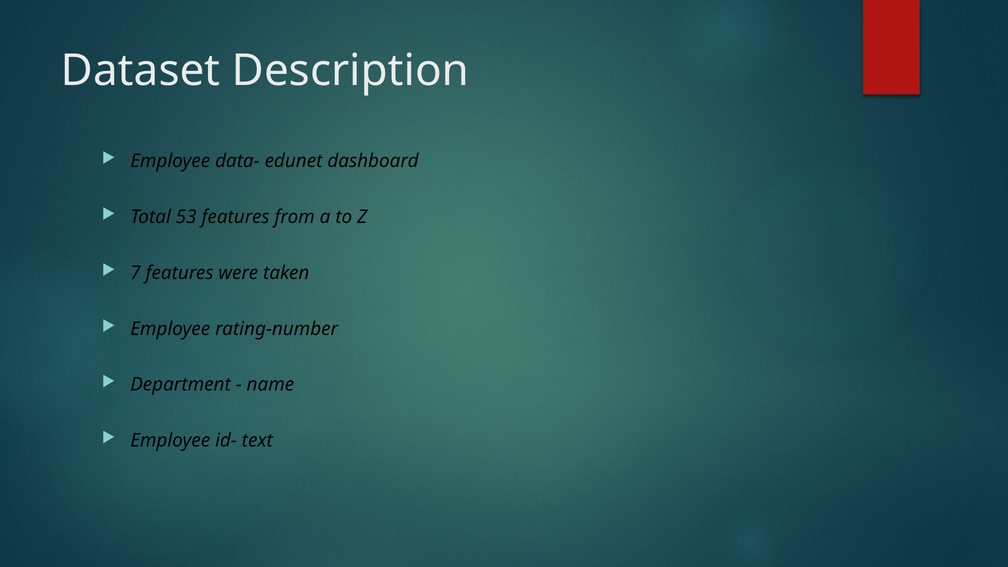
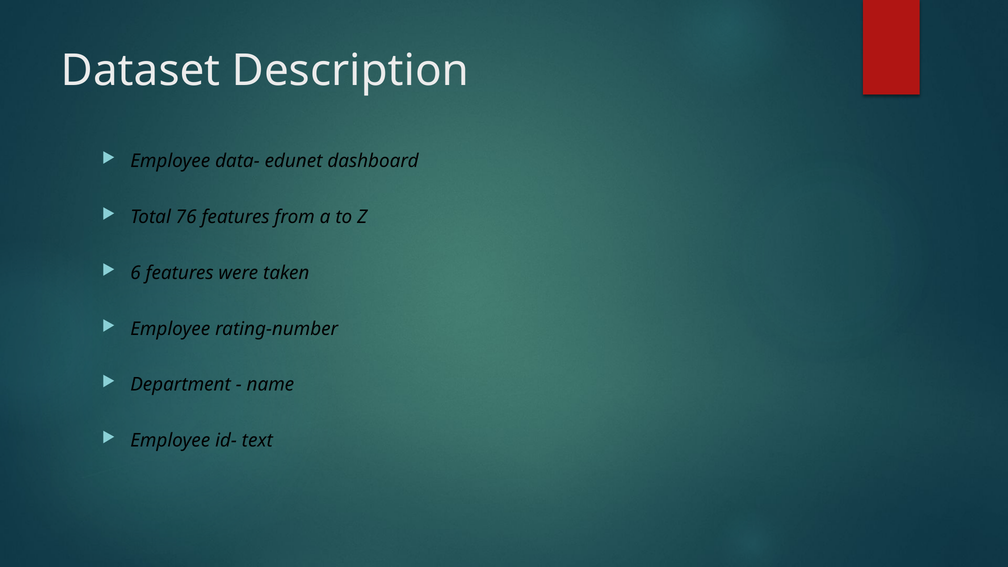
53: 53 -> 76
7: 7 -> 6
